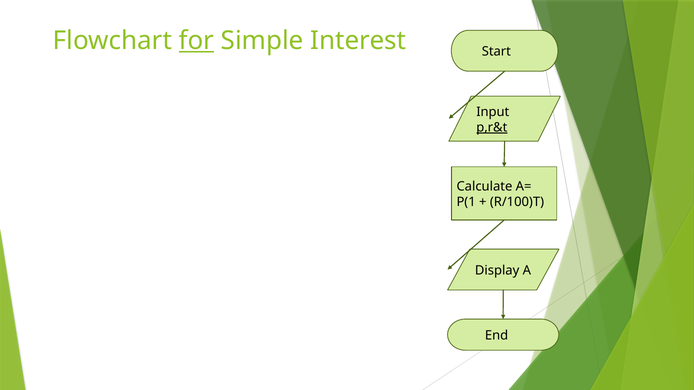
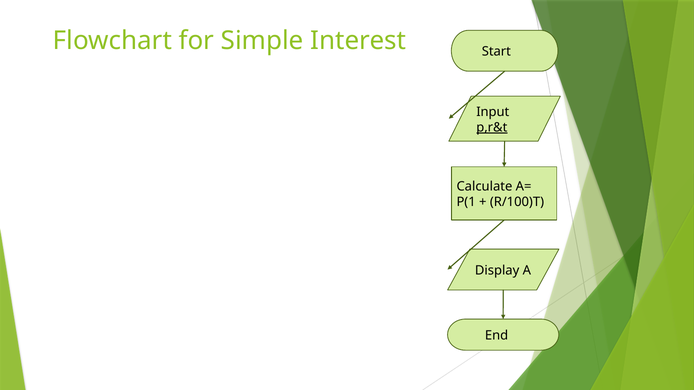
for underline: present -> none
